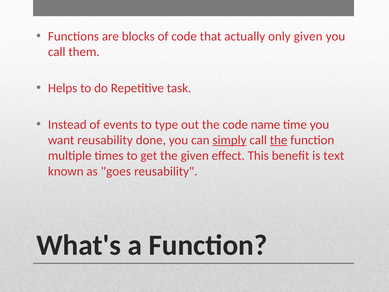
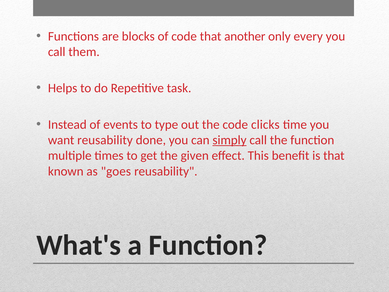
actually: actually -> another
only given: given -> every
name: name -> clicks
the at (279, 140) underline: present -> none
is text: text -> that
